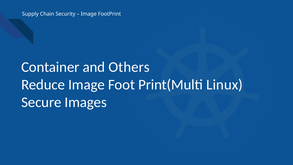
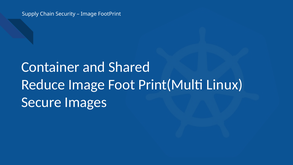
Others: Others -> Shared
